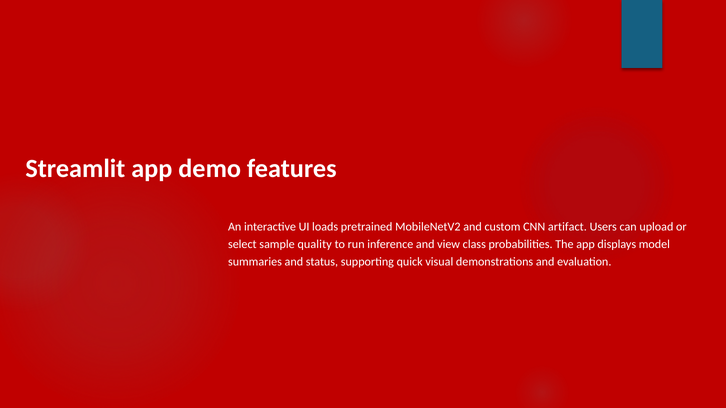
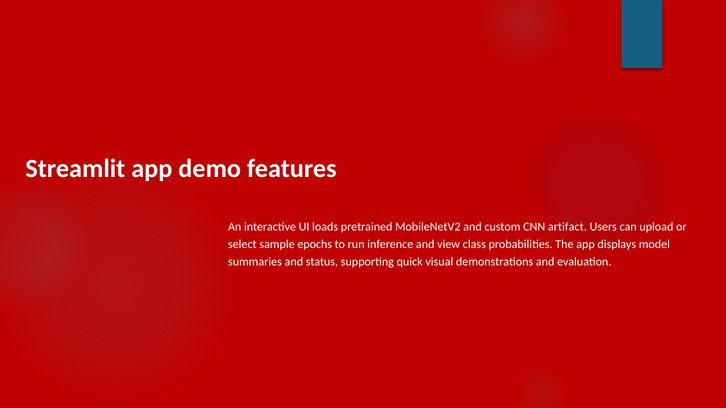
quality: quality -> epochs
